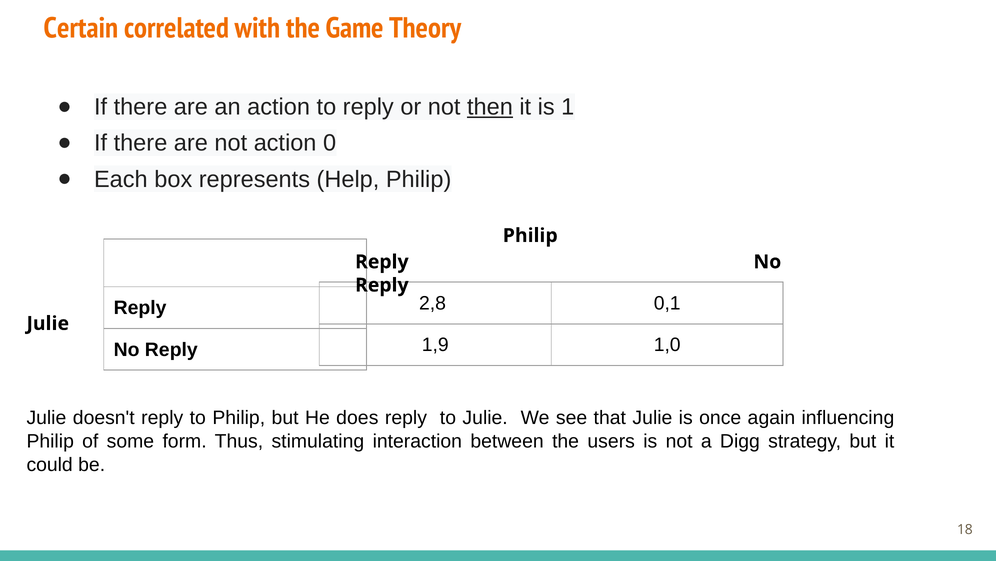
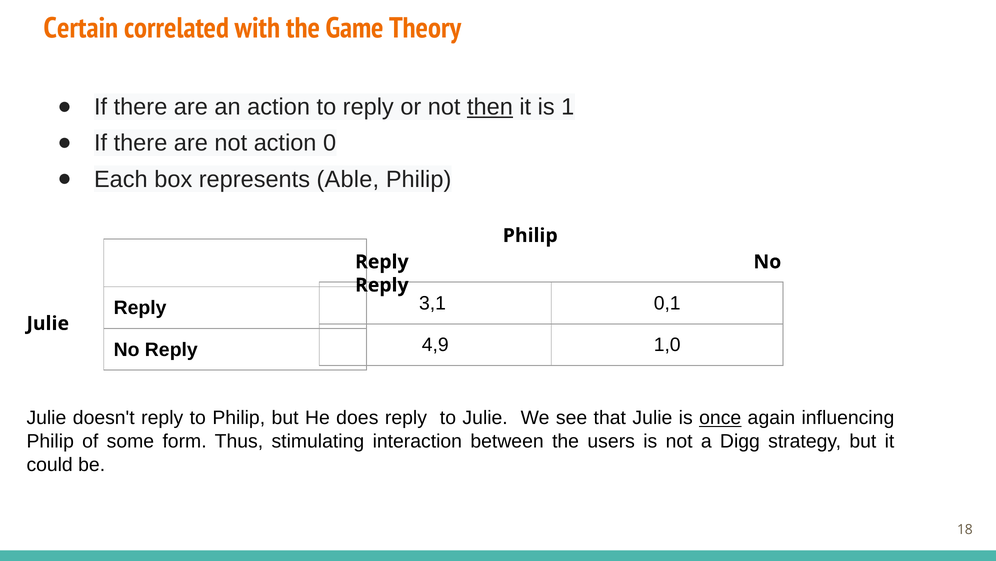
Help: Help -> Able
2,8: 2,8 -> 3,1
1,9: 1,9 -> 4,9
once underline: none -> present
